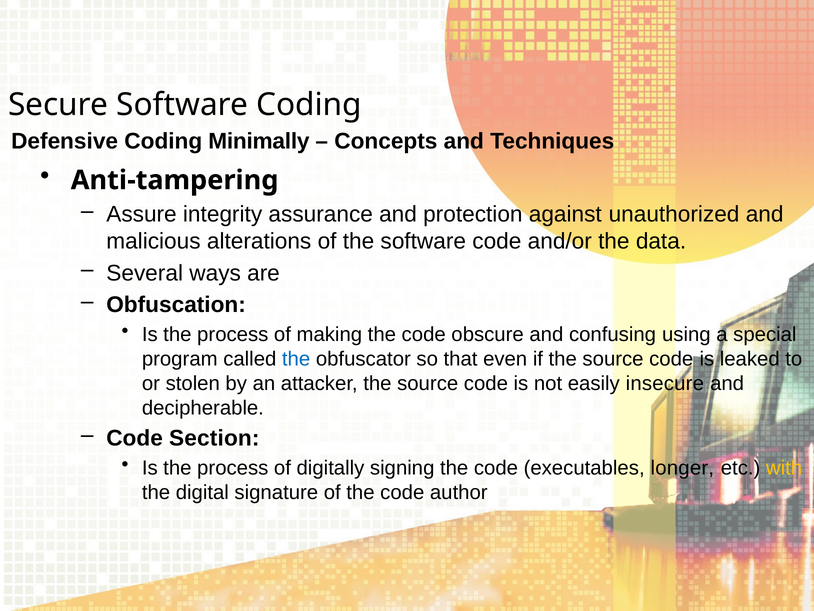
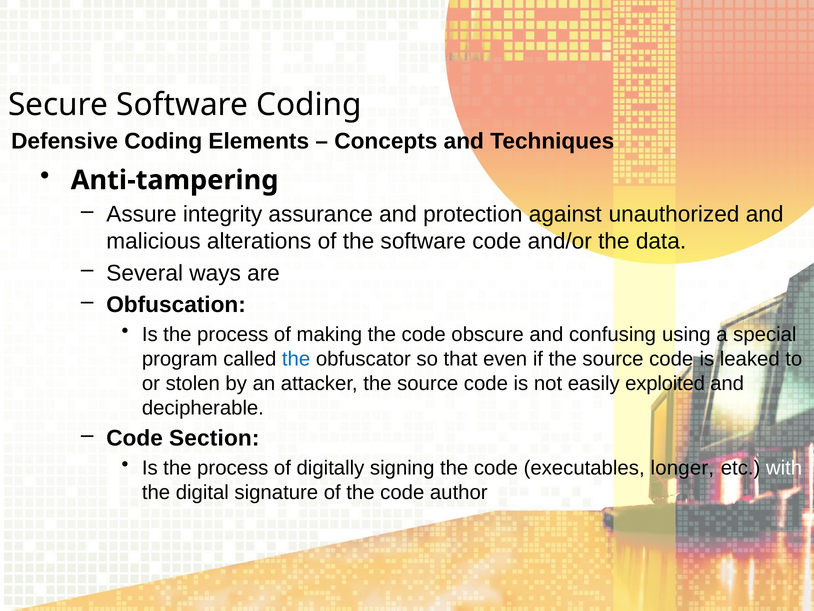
Minimally: Minimally -> Elements
insecure: insecure -> exploited
with colour: yellow -> white
